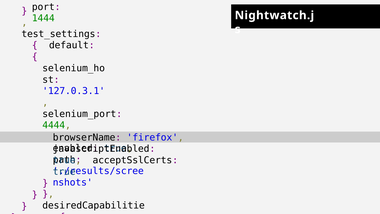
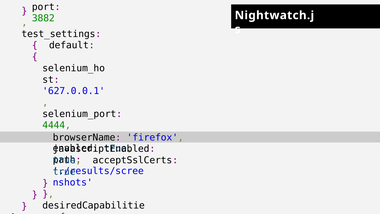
1444: 1444 -> 3882
127.0.3.1: 127.0.3.1 -> 627.0.0.1
